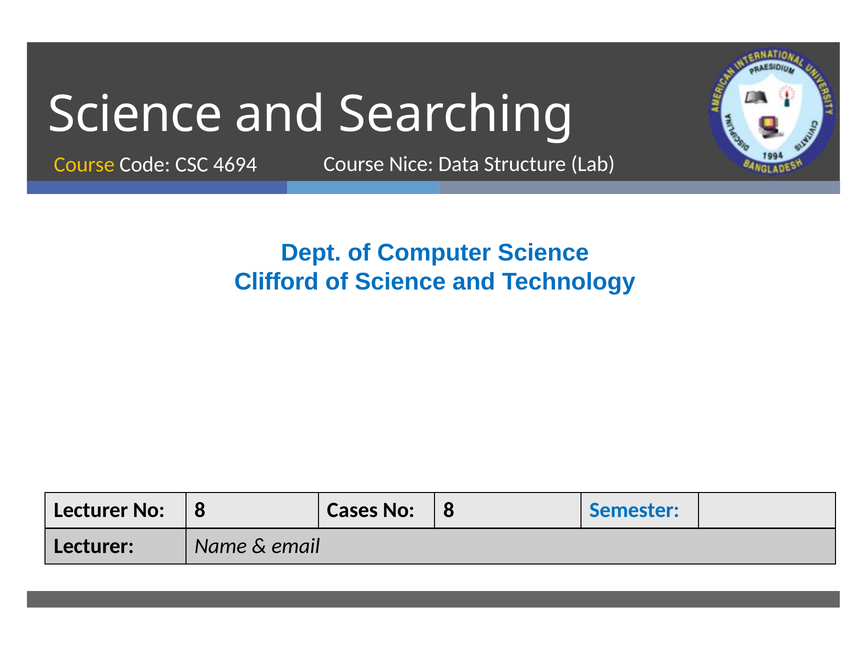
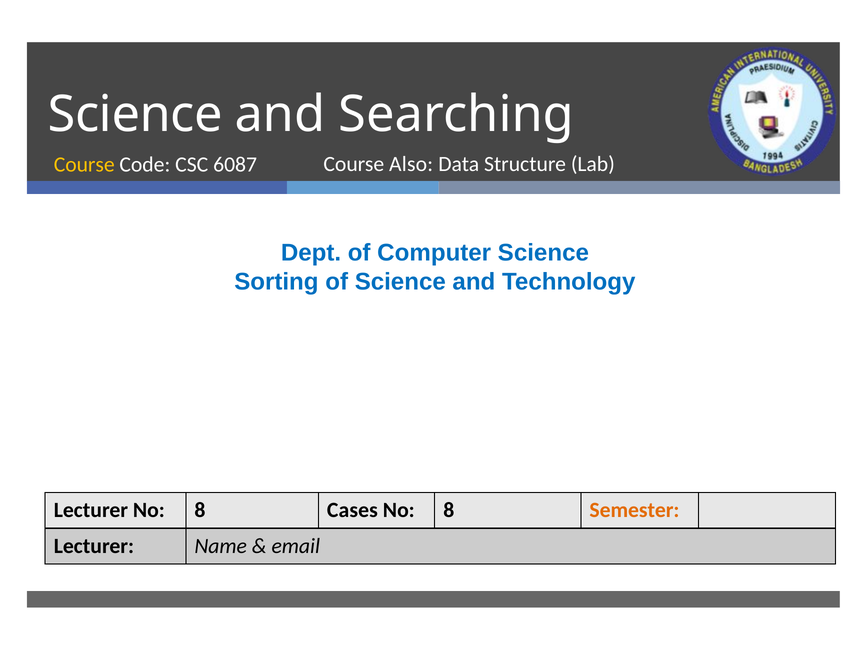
Nice: Nice -> Also
4694: 4694 -> 6087
Clifford: Clifford -> Sorting
Semester colour: blue -> orange
